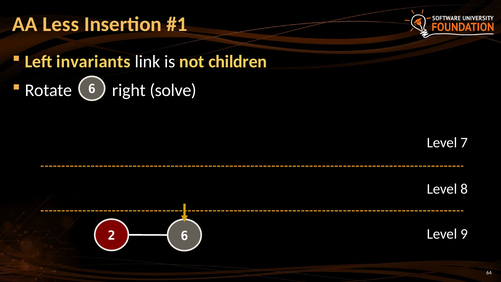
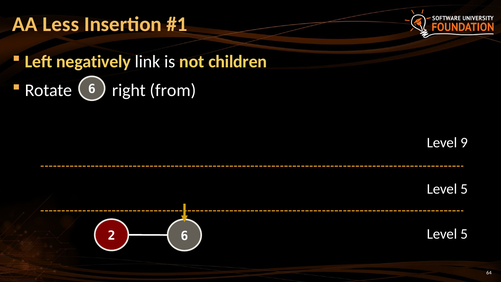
invariants: invariants -> negatively
solve: solve -> from
7: 7 -> 9
8 at (464, 189): 8 -> 5
9 at (464, 234): 9 -> 5
